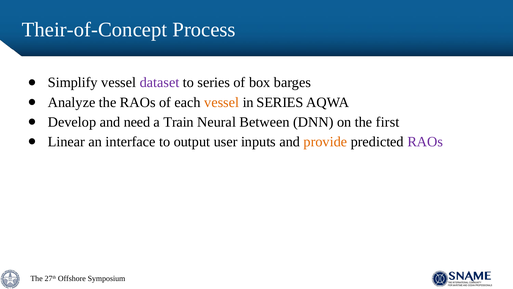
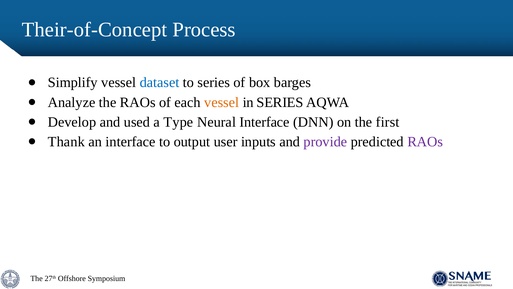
dataset colour: purple -> blue
need: need -> used
Train: Train -> Type
Neural Between: Between -> Interface
Linear: Linear -> Thank
provide colour: orange -> purple
